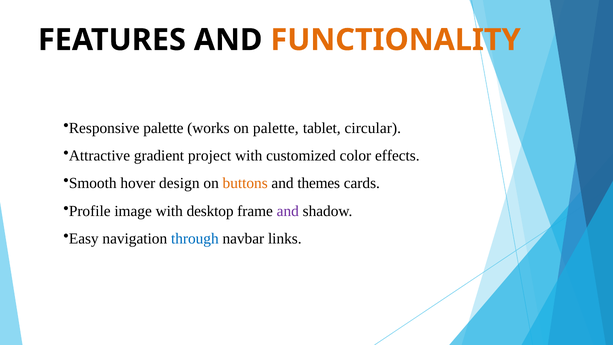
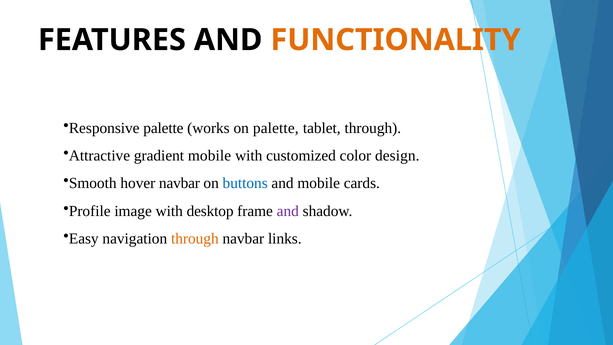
tablet circular: circular -> through
gradient project: project -> mobile
effects: effects -> design
hover design: design -> navbar
buttons colour: orange -> blue
and themes: themes -> mobile
through at (195, 238) colour: blue -> orange
